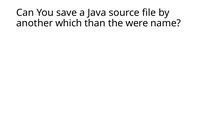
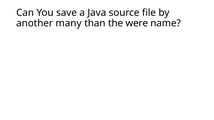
which: which -> many
